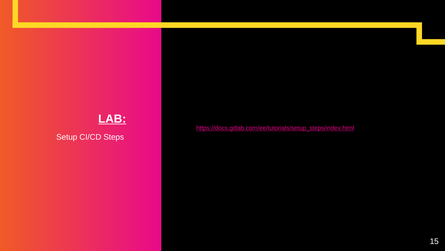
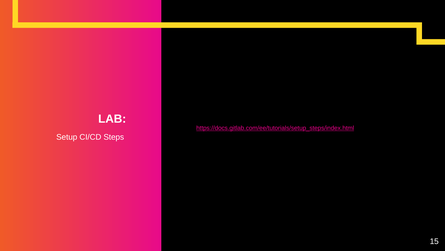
LAB underline: present -> none
